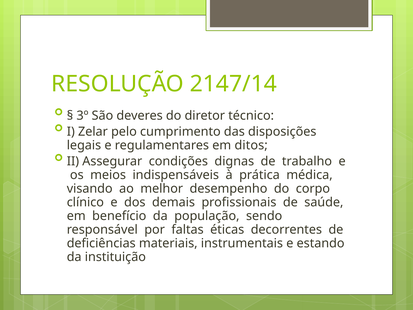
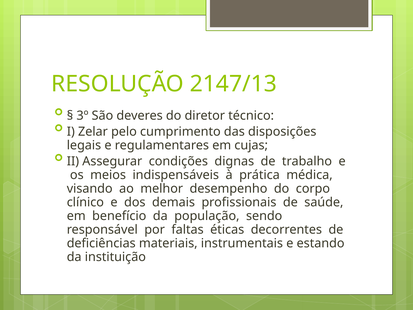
2147/14: 2147/14 -> 2147/13
ditos: ditos -> cujas
